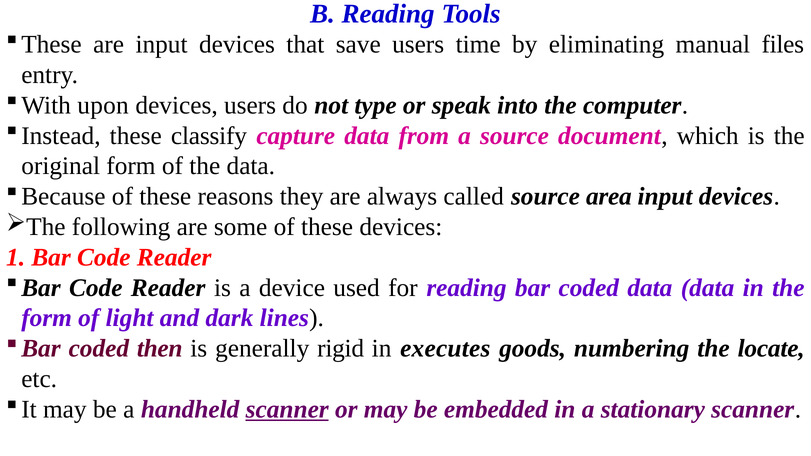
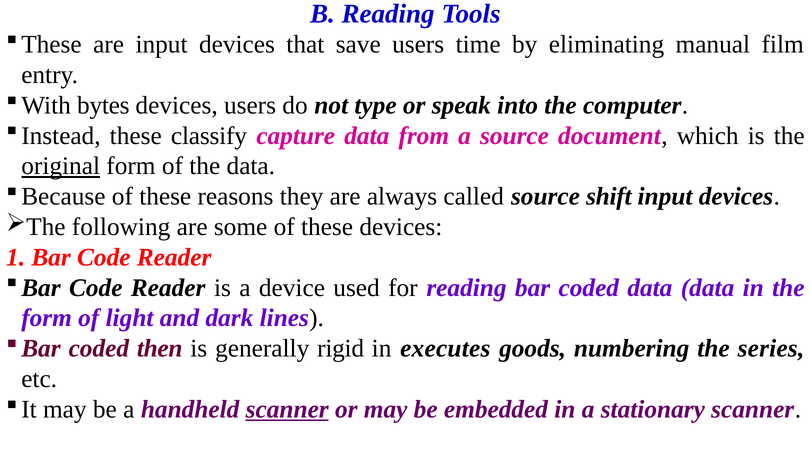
files: files -> film
upon: upon -> bytes
original underline: none -> present
area: area -> shift
locate: locate -> series
